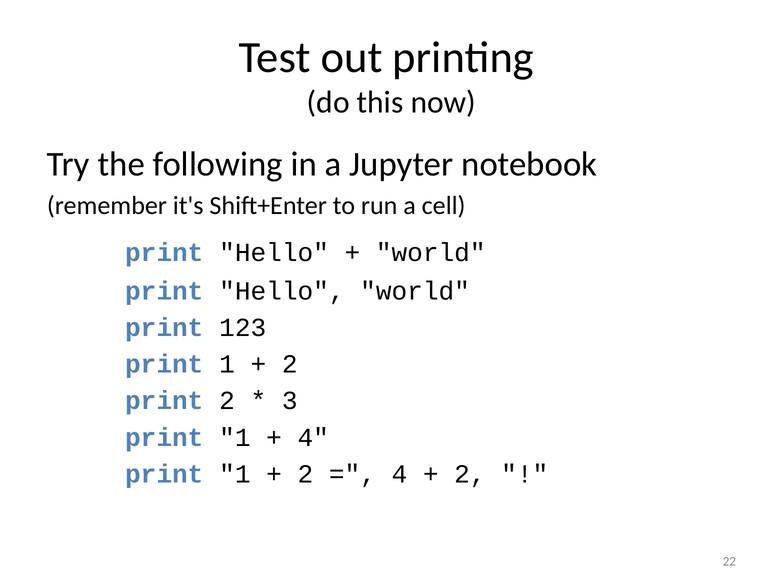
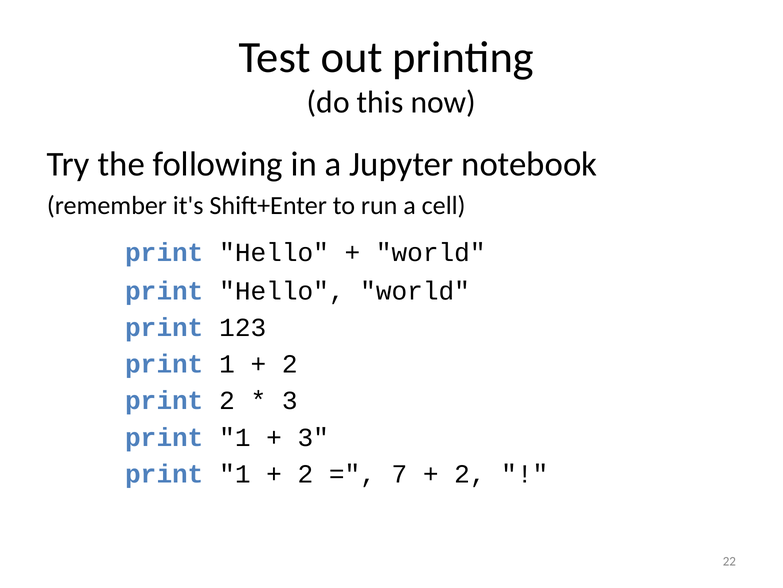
4 at (313, 437): 4 -> 3
4 at (399, 473): 4 -> 7
